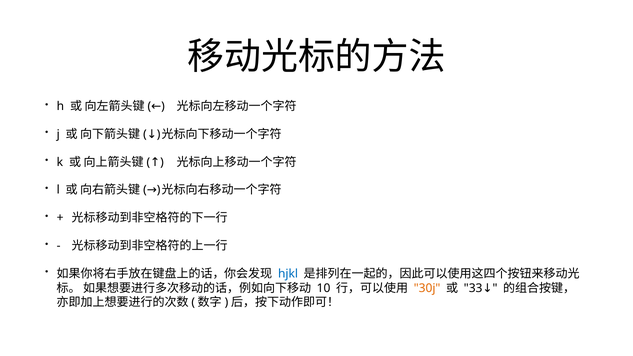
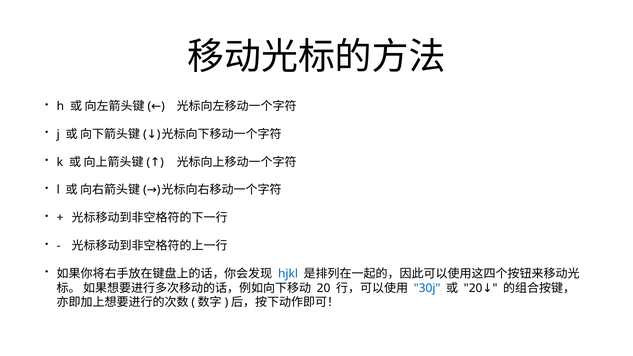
10 at (324, 288): 10 -> 20
30j colour: orange -> blue
33 at (473, 288): 33 -> 20
